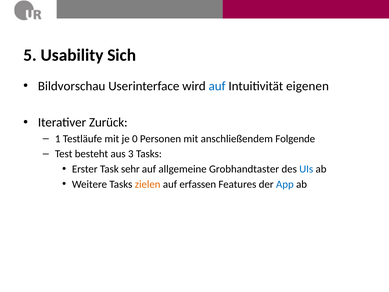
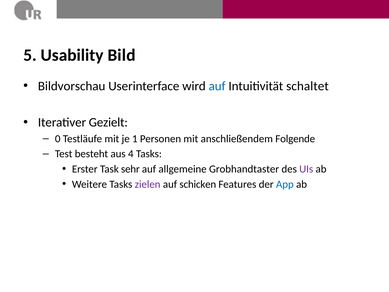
Sich: Sich -> Bild
eigenen: eigenen -> schaltet
Zurück: Zurück -> Gezielt
1: 1 -> 0
0: 0 -> 1
3: 3 -> 4
UIs colour: blue -> purple
zielen colour: orange -> purple
erfassen: erfassen -> schicken
